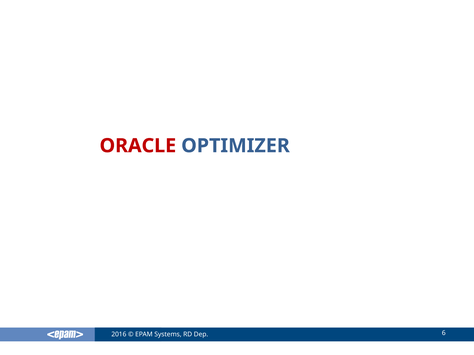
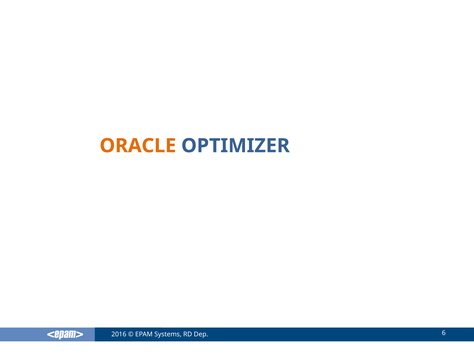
ORACLE colour: red -> orange
